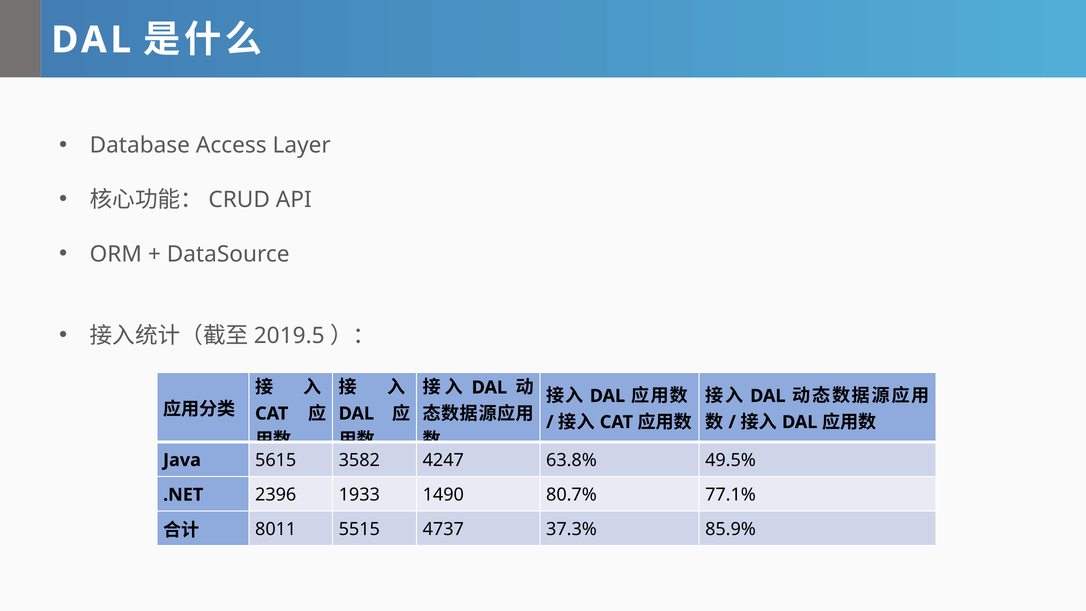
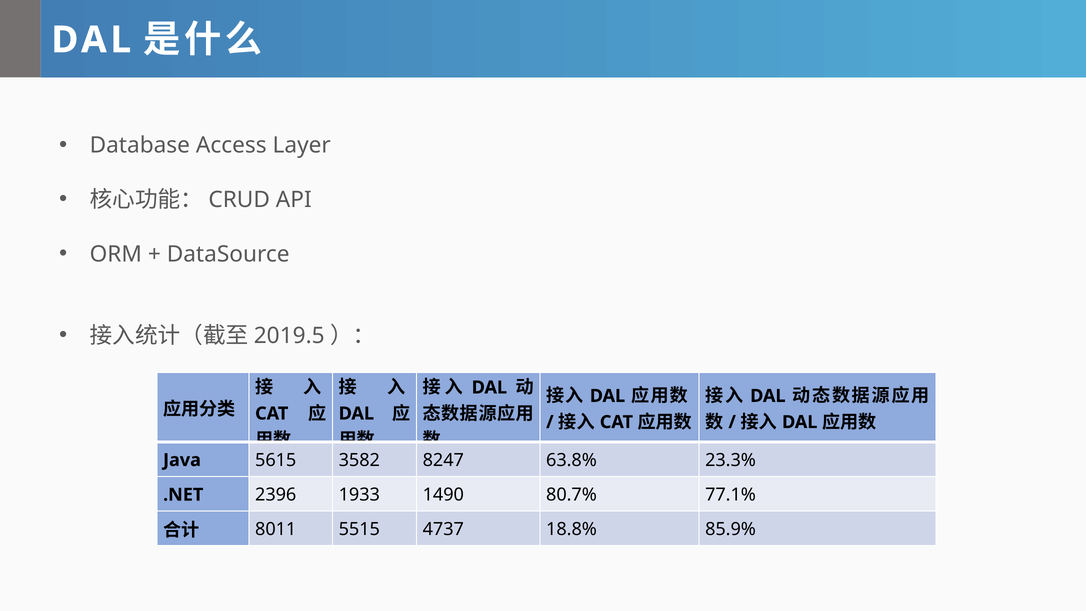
4247: 4247 -> 8247
49.5%: 49.5% -> 23.3%
37.3%: 37.3% -> 18.8%
